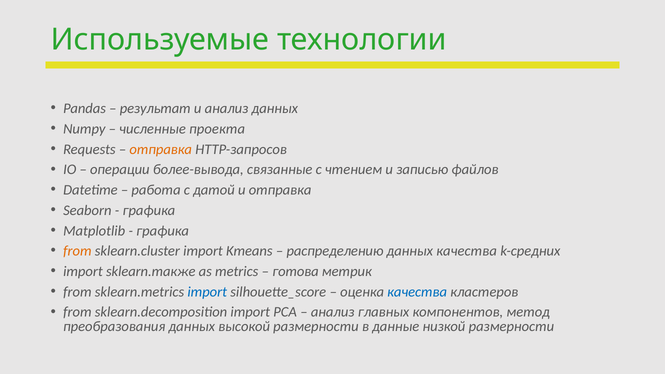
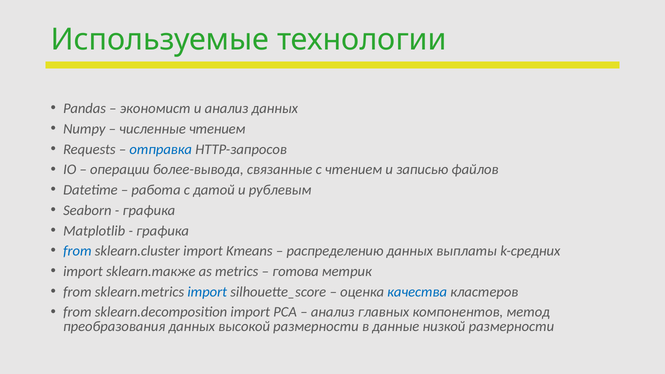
результат: результат -> экономист
численные проекта: проекта -> чтением
отправка at (161, 149) colour: orange -> blue
и отправка: отправка -> рублевым
from at (77, 251) colour: orange -> blue
данных качества: качества -> выплаты
